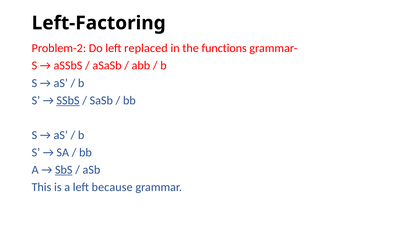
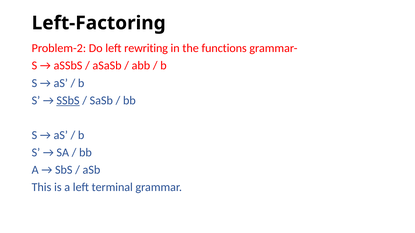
replaced: replaced -> rewriting
SbS underline: present -> none
because: because -> terminal
